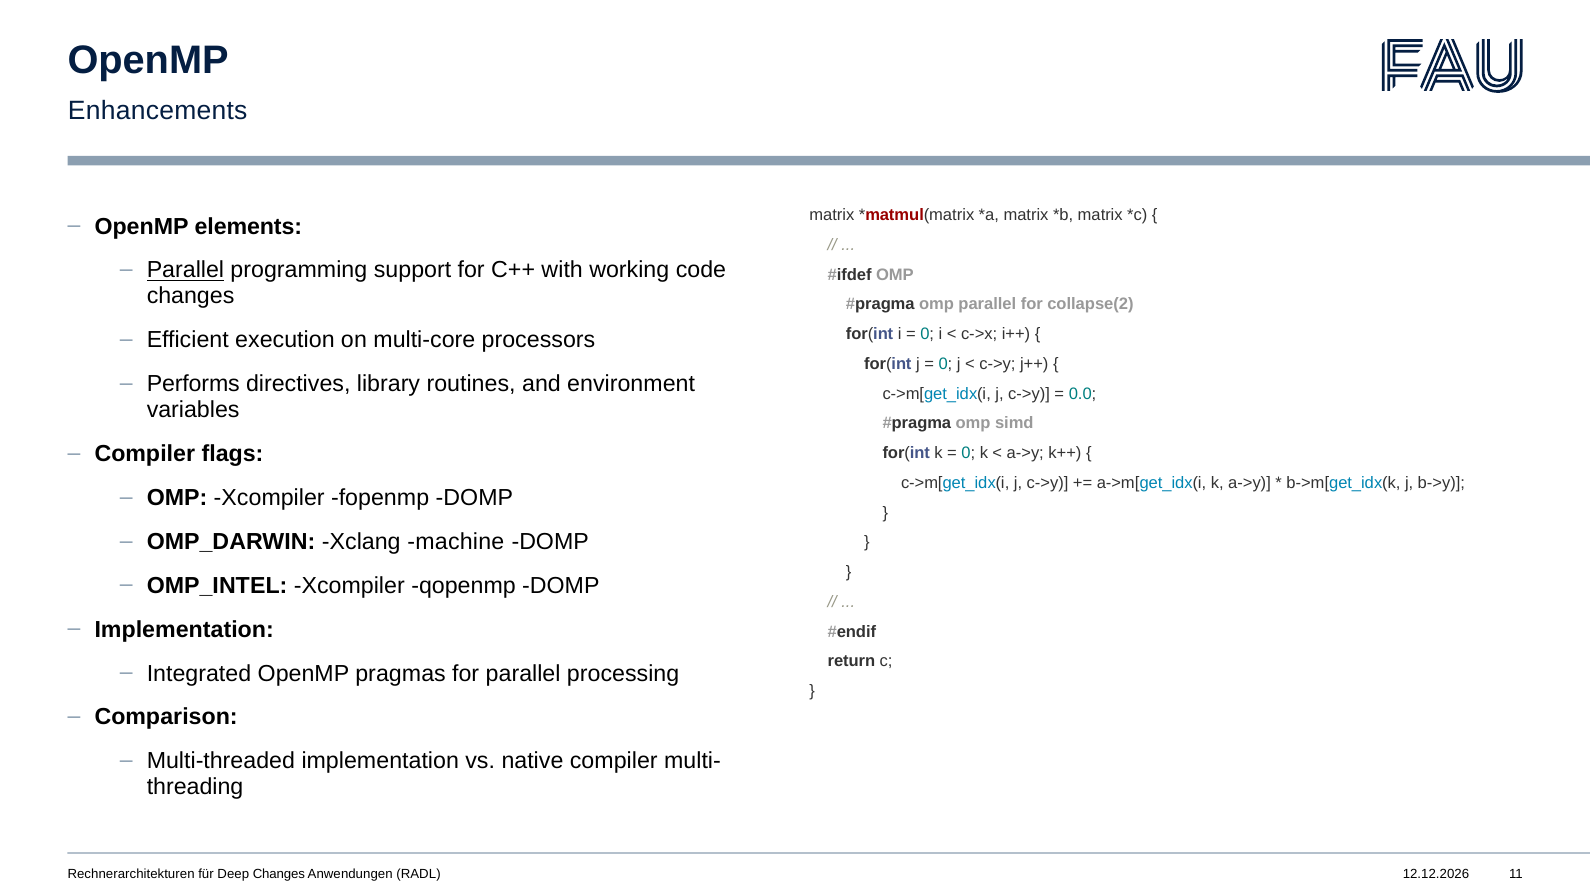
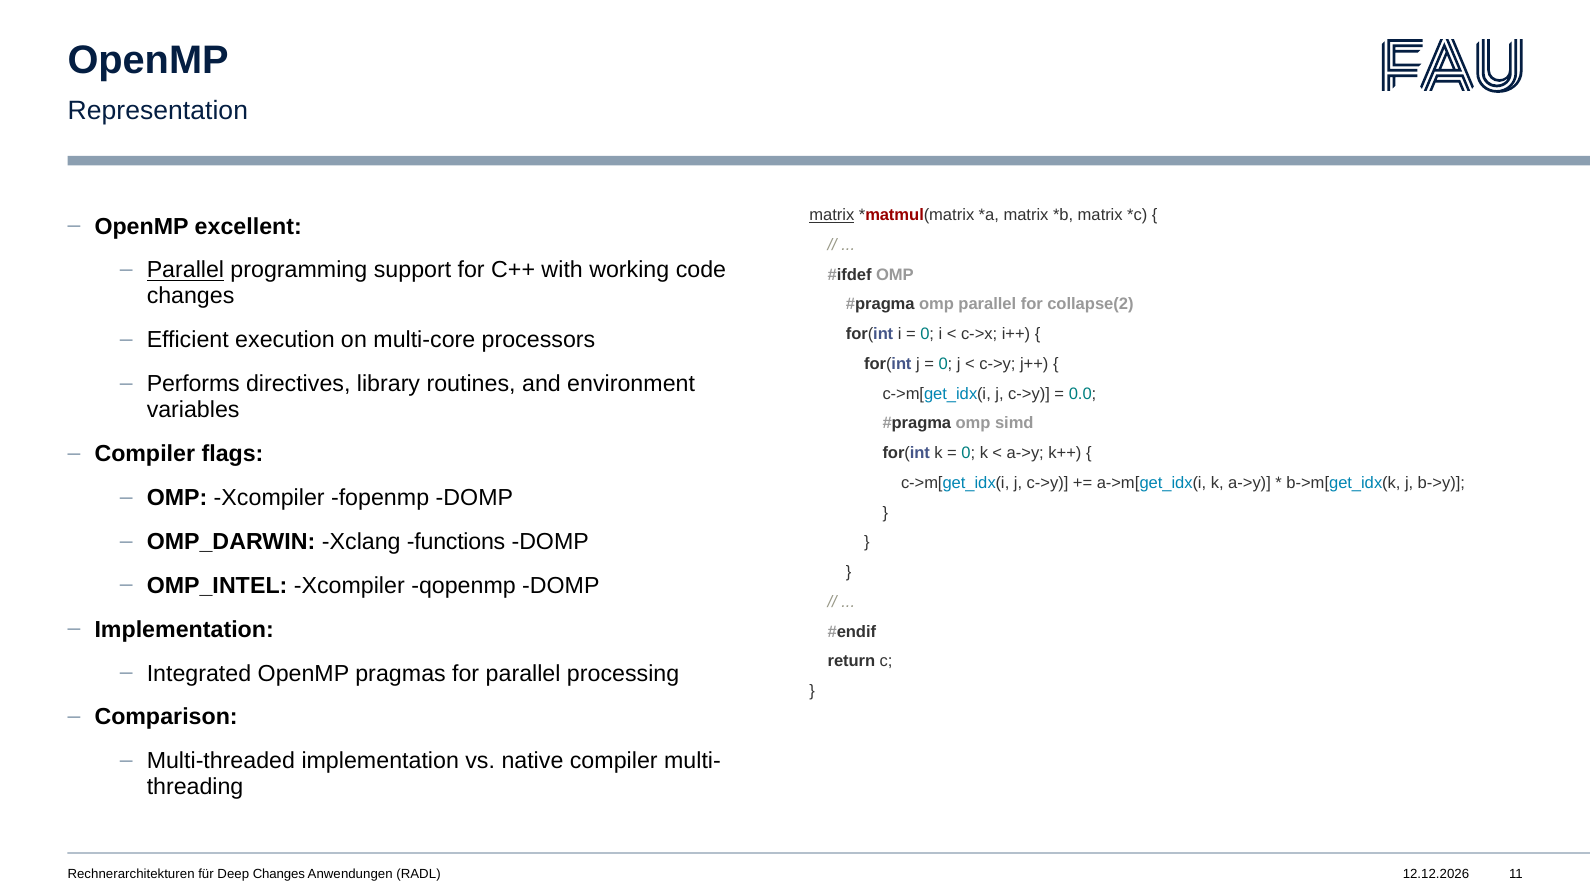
Enhancements: Enhancements -> Representation
matrix at (832, 215) underline: none -> present
elements: elements -> excellent
machine: machine -> functions
